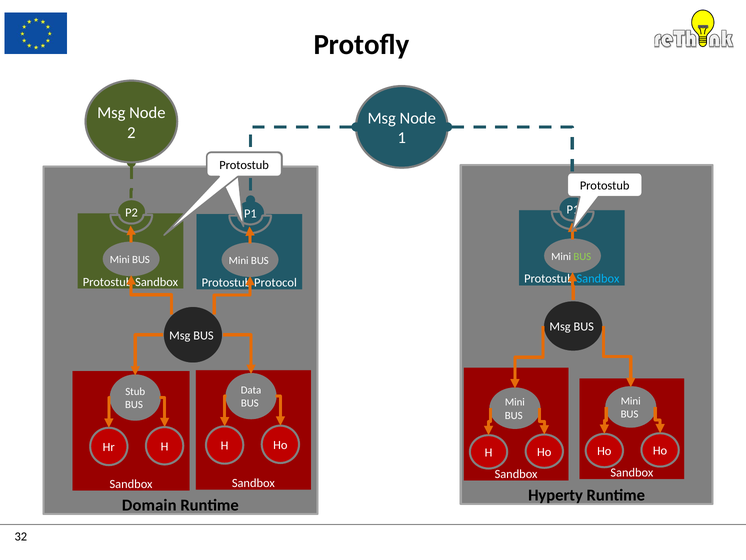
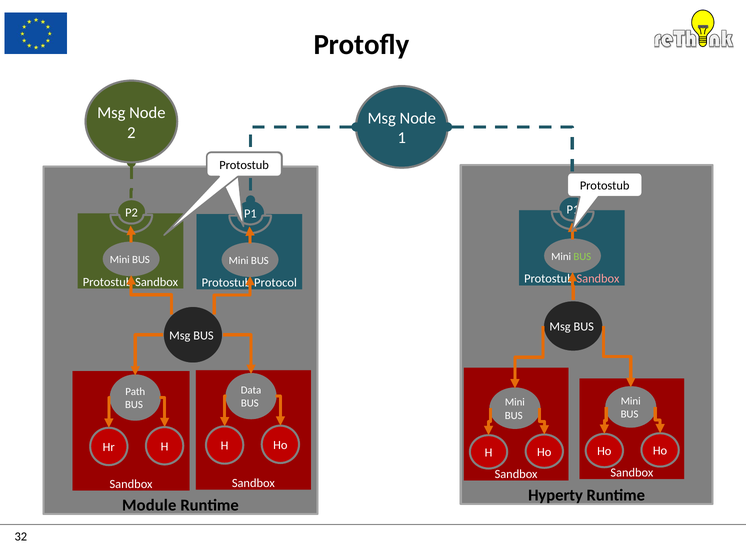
Sandbox at (598, 279) colour: light blue -> pink
Stub: Stub -> Path
Domain: Domain -> Module
